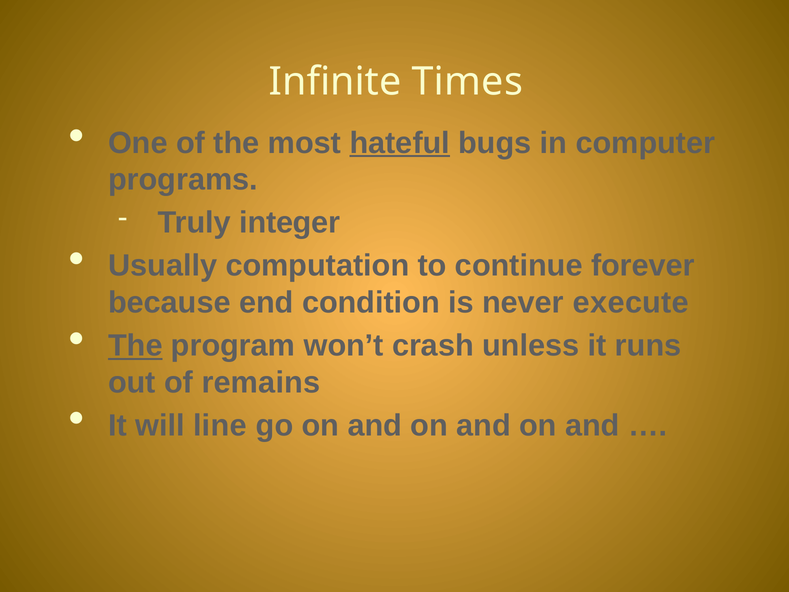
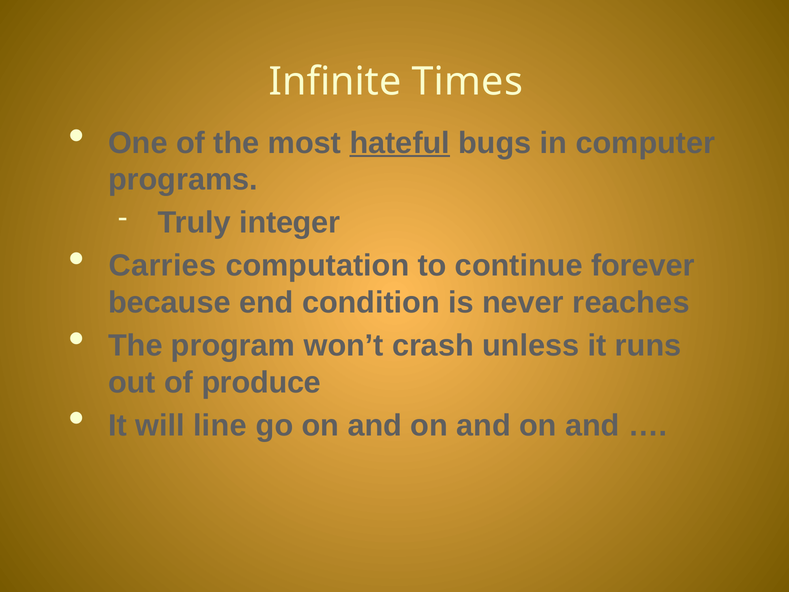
Usually: Usually -> Carries
execute: execute -> reaches
The at (135, 346) underline: present -> none
remains: remains -> produce
